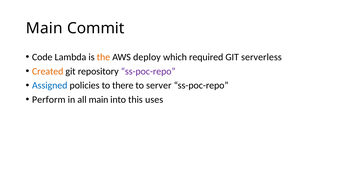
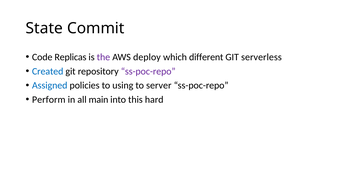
Main at (44, 28): Main -> State
Lambda: Lambda -> Replicas
the colour: orange -> purple
required: required -> different
Created colour: orange -> blue
there: there -> using
uses: uses -> hard
